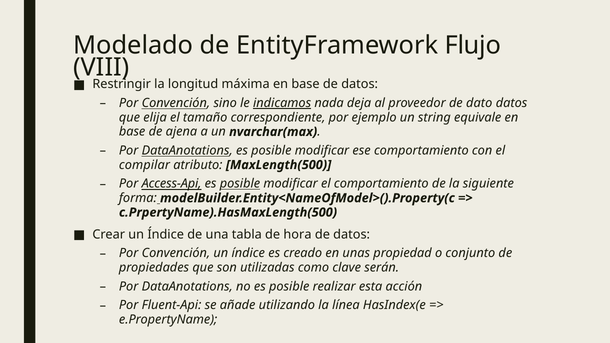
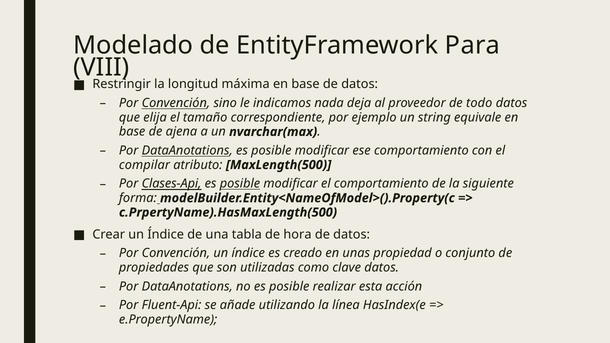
Flujo: Flujo -> Para
indicamos underline: present -> none
dato: dato -> todo
Access-Api: Access-Api -> Clases-Api
clave serán: serán -> datos
